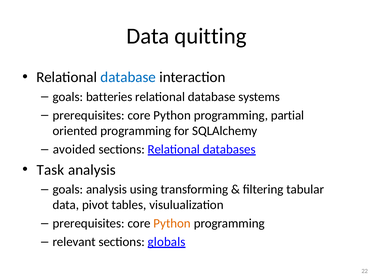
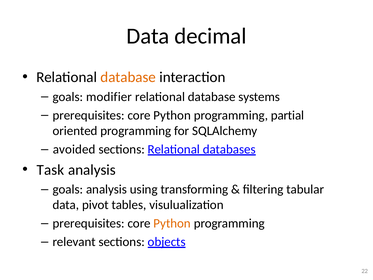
quitting: quitting -> decimal
database at (128, 77) colour: blue -> orange
batteries: batteries -> modifier
globals: globals -> objects
